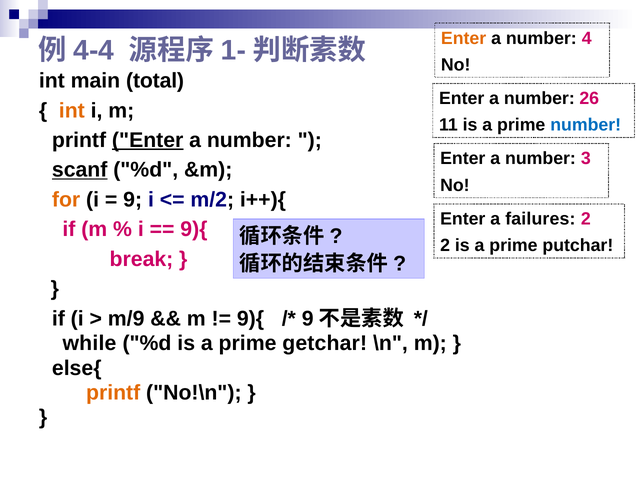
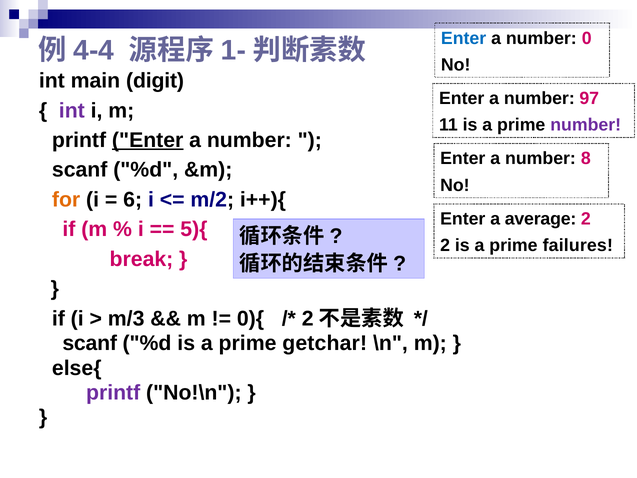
Enter at (464, 38) colour: orange -> blue
4: 4 -> 0
total: total -> digit
26: 26 -> 97
int at (72, 110) colour: orange -> purple
number at (586, 125) colour: blue -> purple
3: 3 -> 8
scanf at (80, 170) underline: present -> none
9 at (133, 200): 9 -> 6
failures: failures -> average
9){ at (194, 229): 9){ -> 5){
putchar: putchar -> failures
m/9: m/9 -> m/3
9){ at (251, 318): 9){ -> 0){
9 at (308, 318): 9 -> 2
while at (89, 343): while -> scanf
printf at (113, 392) colour: orange -> purple
